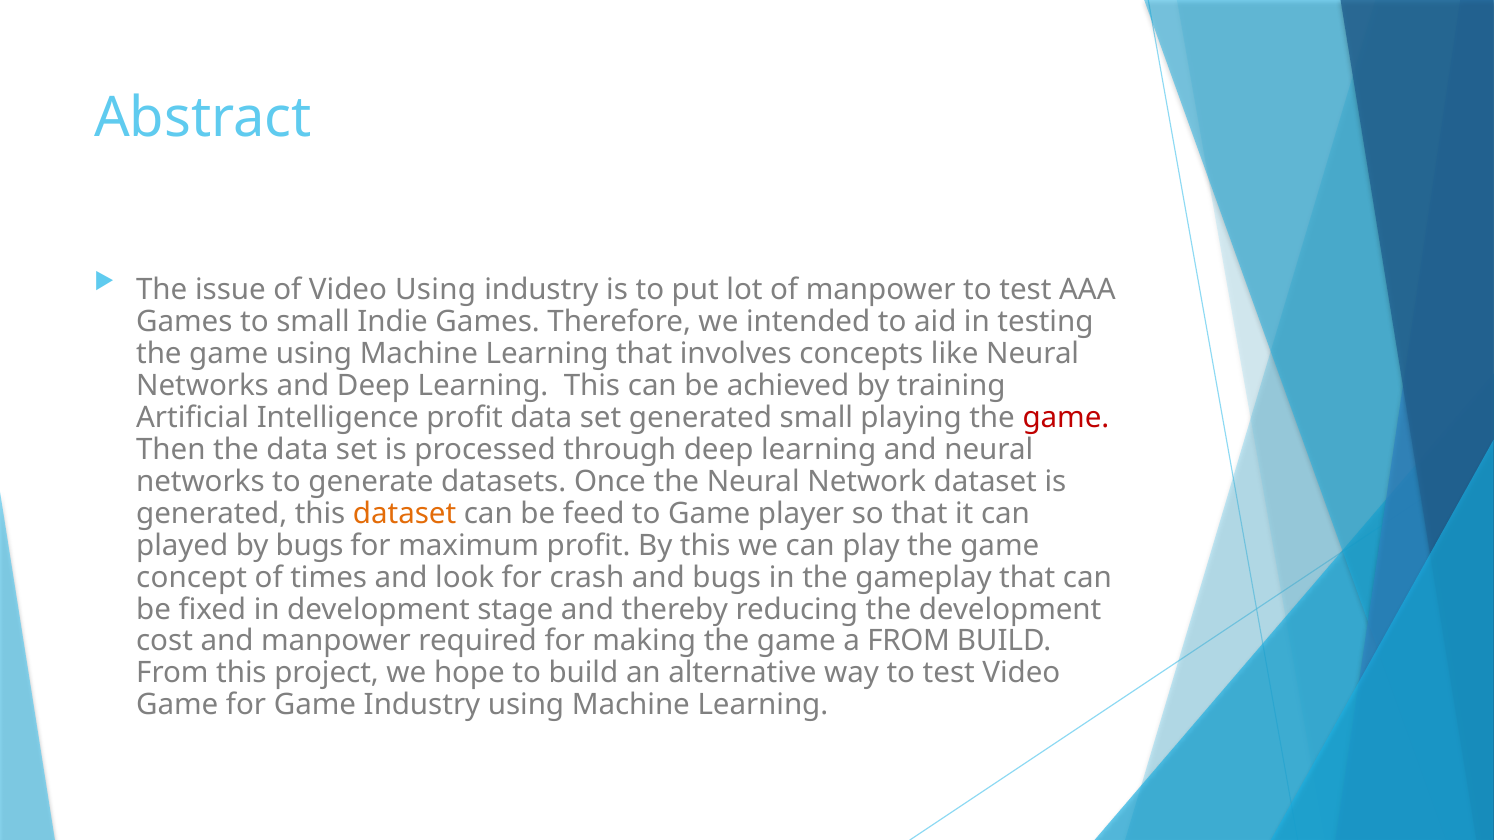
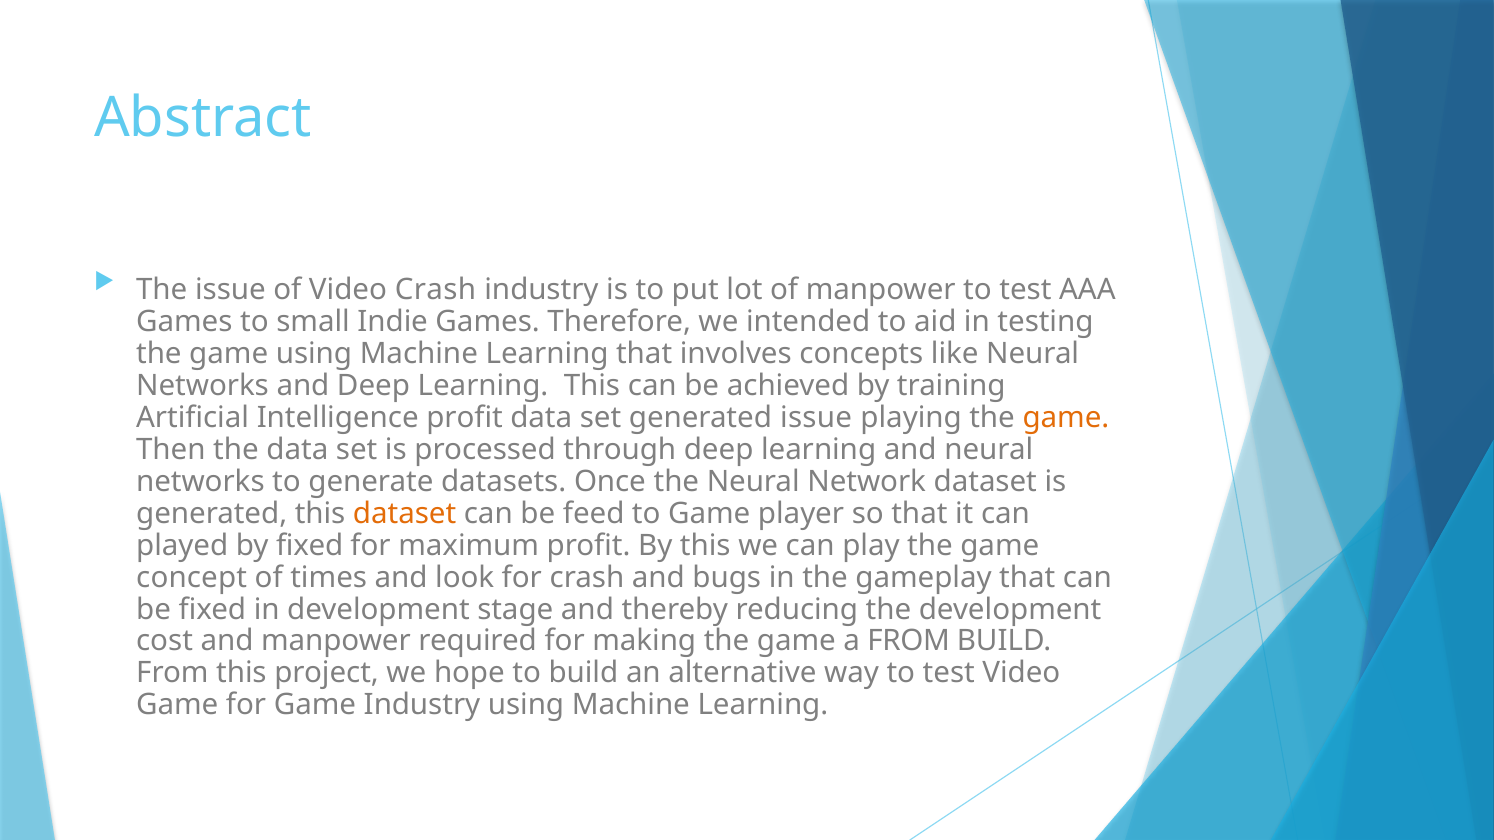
Video Using: Using -> Crash
generated small: small -> issue
game at (1066, 418) colour: red -> orange
by bugs: bugs -> fixed
